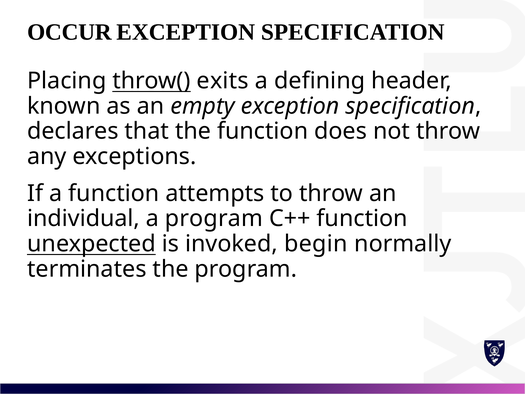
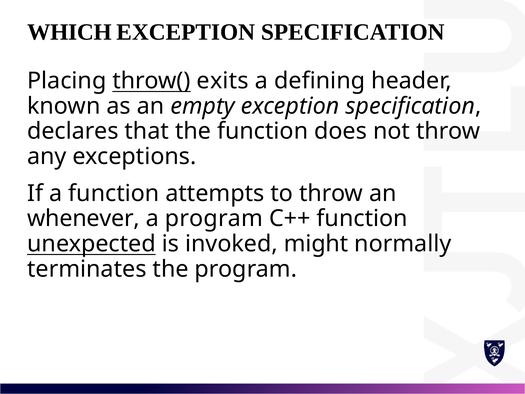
OCCUR: OCCUR -> WHICH
individual: individual -> whenever
begin: begin -> might
